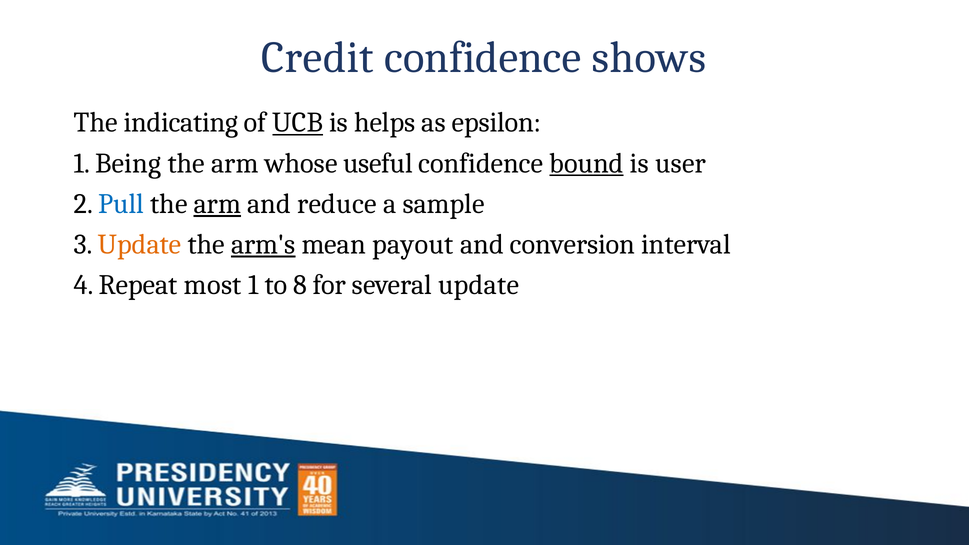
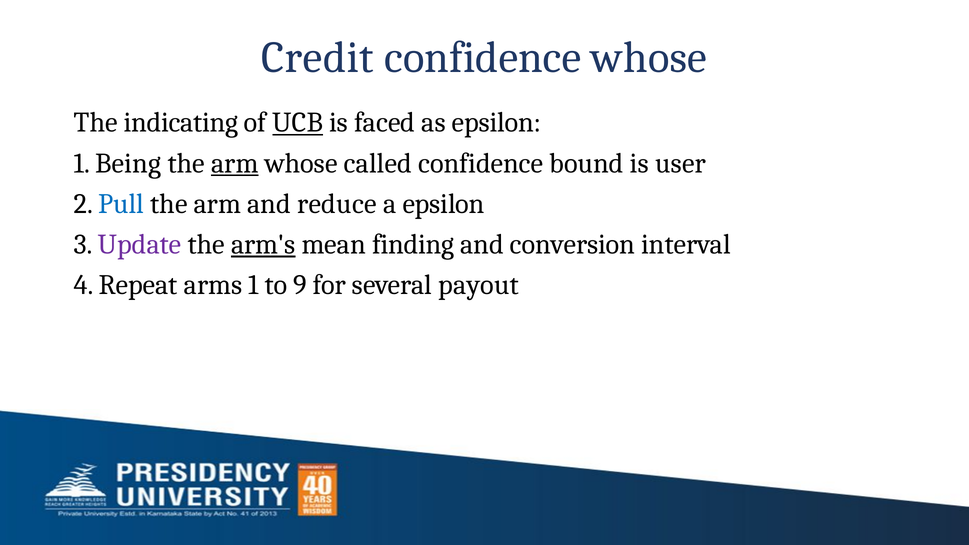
confidence shows: shows -> whose
helps: helps -> faced
arm at (235, 163) underline: none -> present
useful: useful -> called
bound underline: present -> none
arm at (217, 204) underline: present -> none
a sample: sample -> epsilon
Update at (140, 244) colour: orange -> purple
payout: payout -> finding
most: most -> arms
8: 8 -> 9
several update: update -> payout
